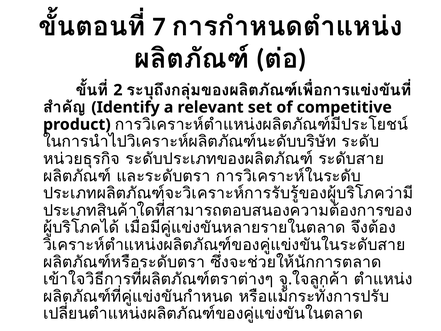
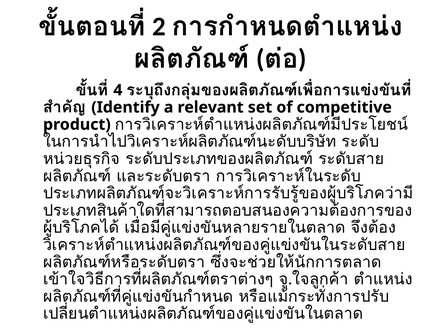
7: 7 -> 2
2: 2 -> 4
